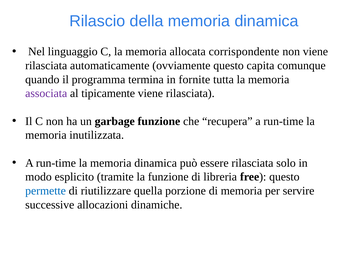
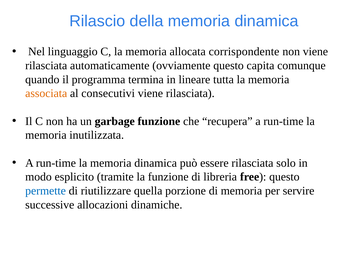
fornite: fornite -> lineare
associata colour: purple -> orange
tipicamente: tipicamente -> consecutivi
